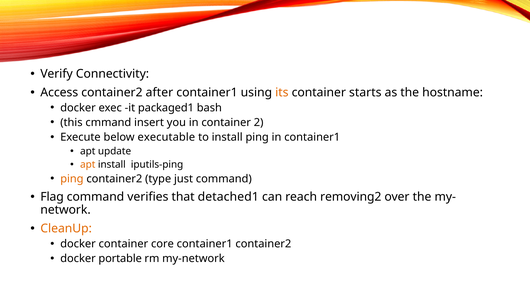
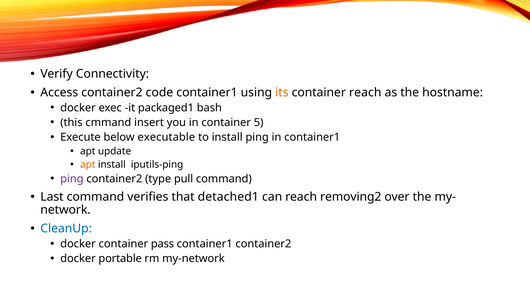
after: after -> code
container starts: starts -> reach
2: 2 -> 5
ping at (72, 179) colour: orange -> purple
just: just -> pull
Flag: Flag -> Last
CleanUp colour: orange -> blue
core: core -> pass
